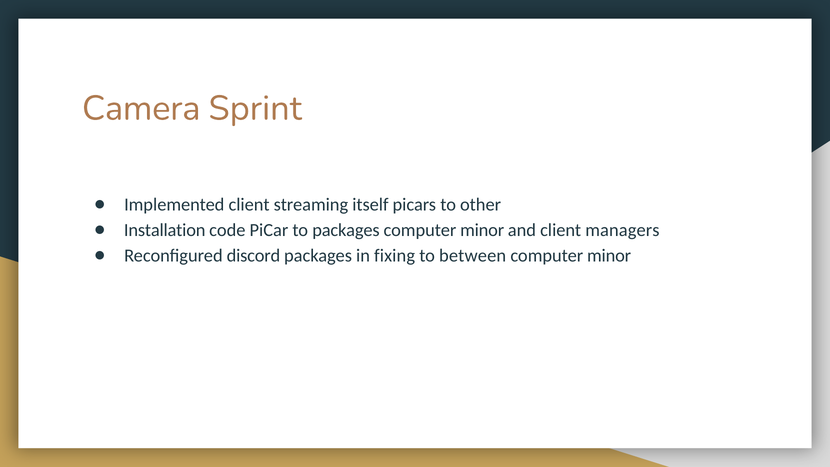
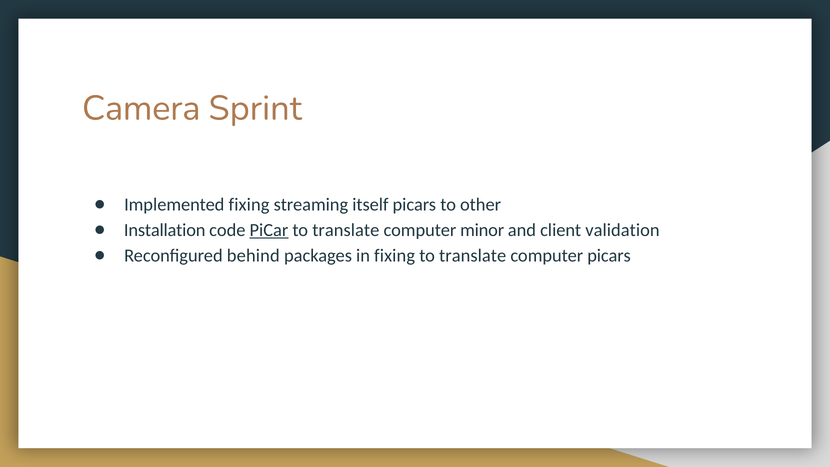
Implemented client: client -> fixing
PiCar underline: none -> present
packages at (346, 230): packages -> translate
managers: managers -> validation
discord: discord -> behind
between at (473, 255): between -> translate
minor at (609, 255): minor -> picars
